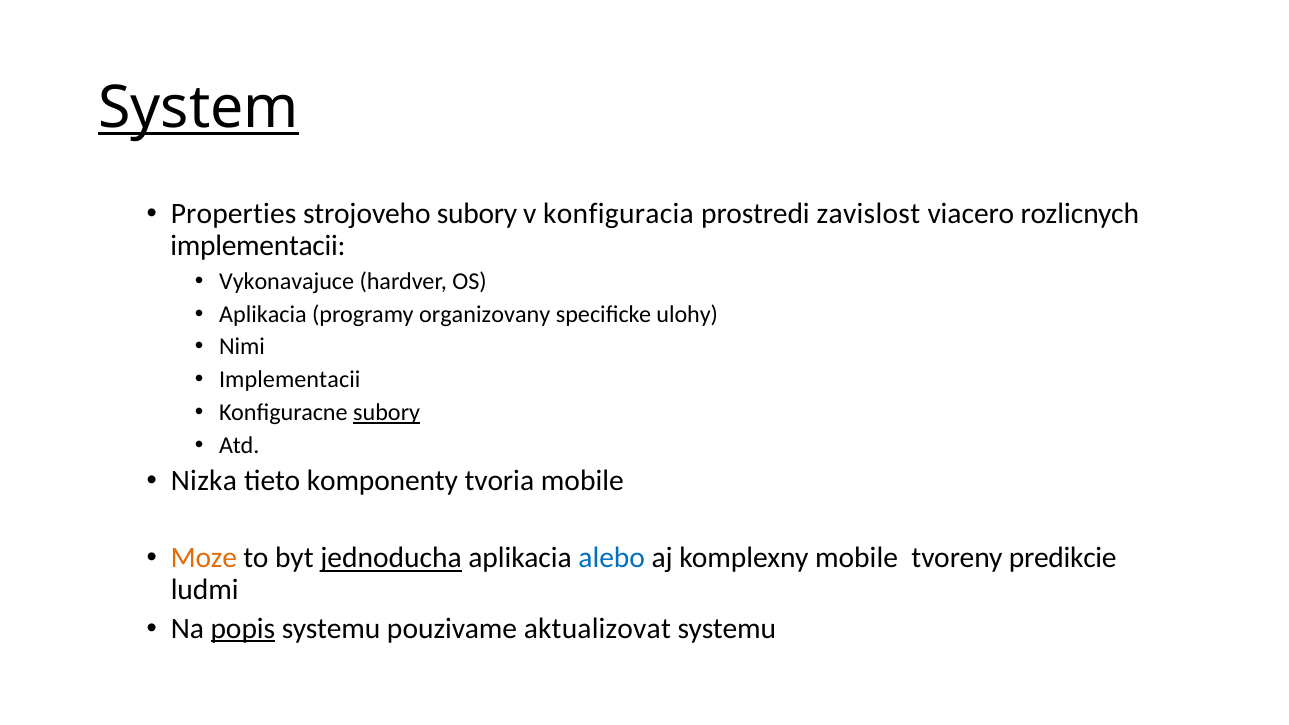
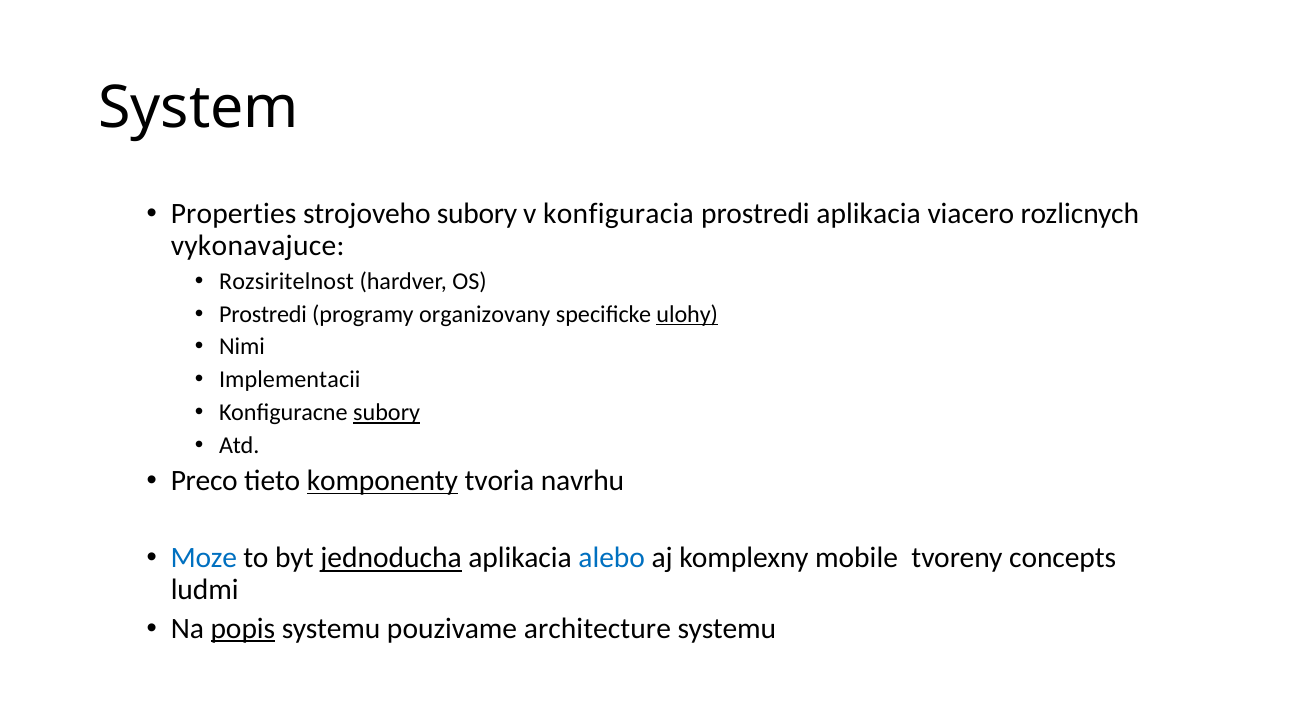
System underline: present -> none
prostredi zavislost: zavislost -> aplikacia
implementacii at (258, 245): implementacii -> vykonavajuce
Vykonavajuce: Vykonavajuce -> Rozsiritelnost
Aplikacia at (263, 314): Aplikacia -> Prostredi
ulohy underline: none -> present
Nizka: Nizka -> Preco
komponenty underline: none -> present
tvoria mobile: mobile -> navrhu
Moze colour: orange -> blue
predikcie: predikcie -> concepts
aktualizovat: aktualizovat -> architecture
